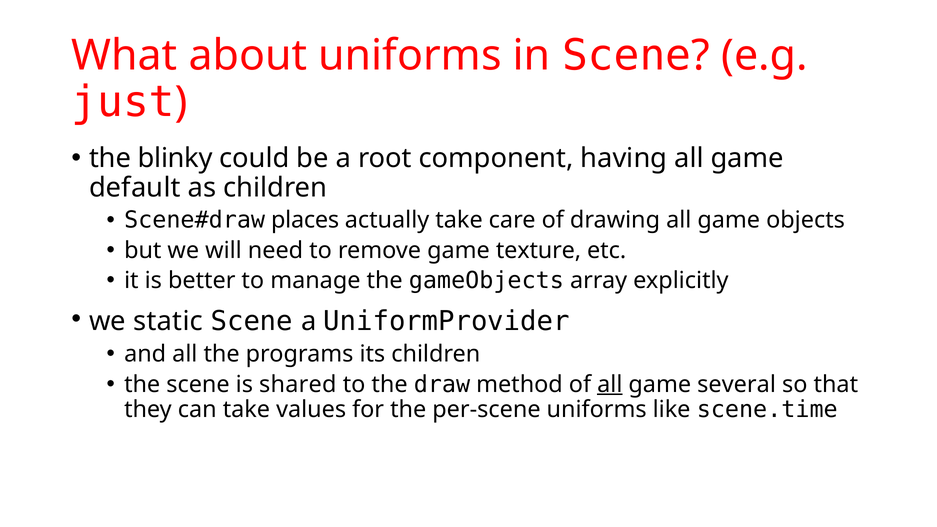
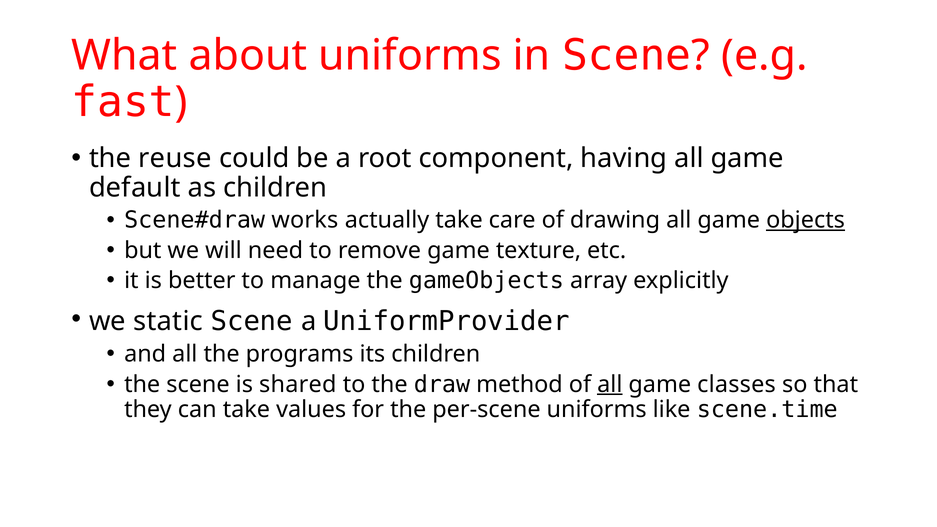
just: just -> fast
blinky: blinky -> reuse
places: places -> works
objects underline: none -> present
several: several -> classes
